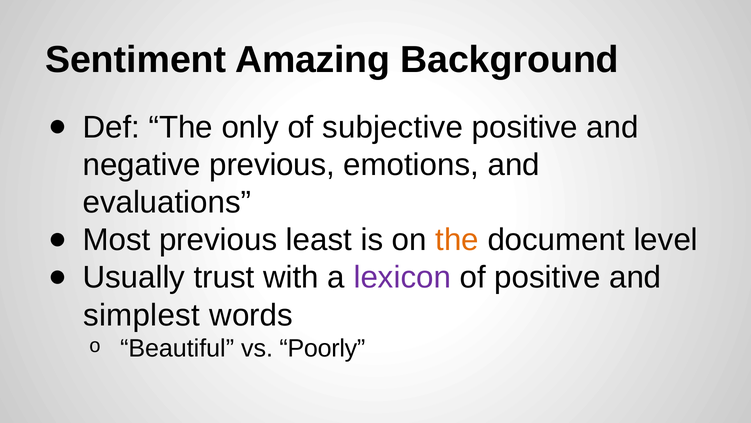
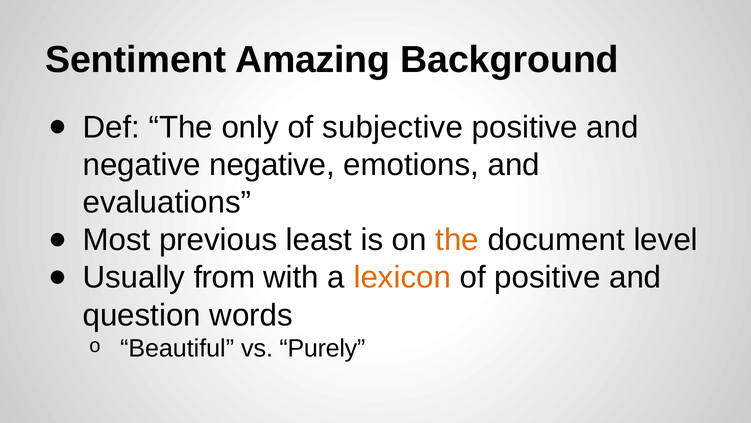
negative previous: previous -> negative
trust: trust -> from
lexicon colour: purple -> orange
simplest: simplest -> question
Poorly: Poorly -> Purely
